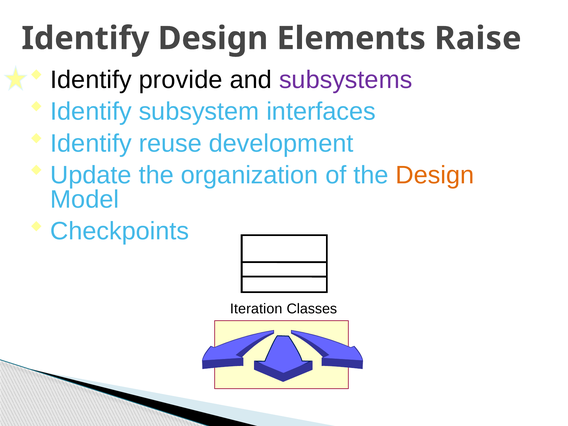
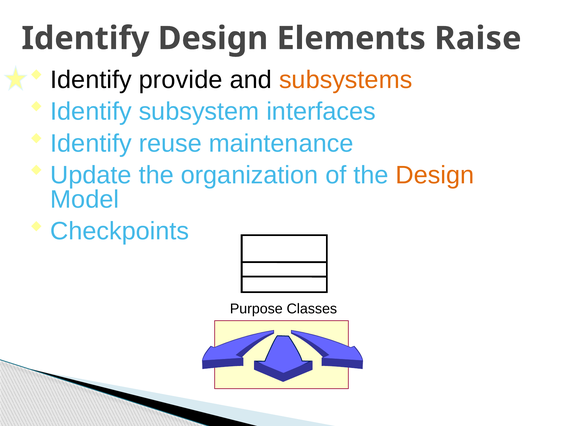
subsystems colour: purple -> orange
development: development -> maintenance
Iteration: Iteration -> Purpose
